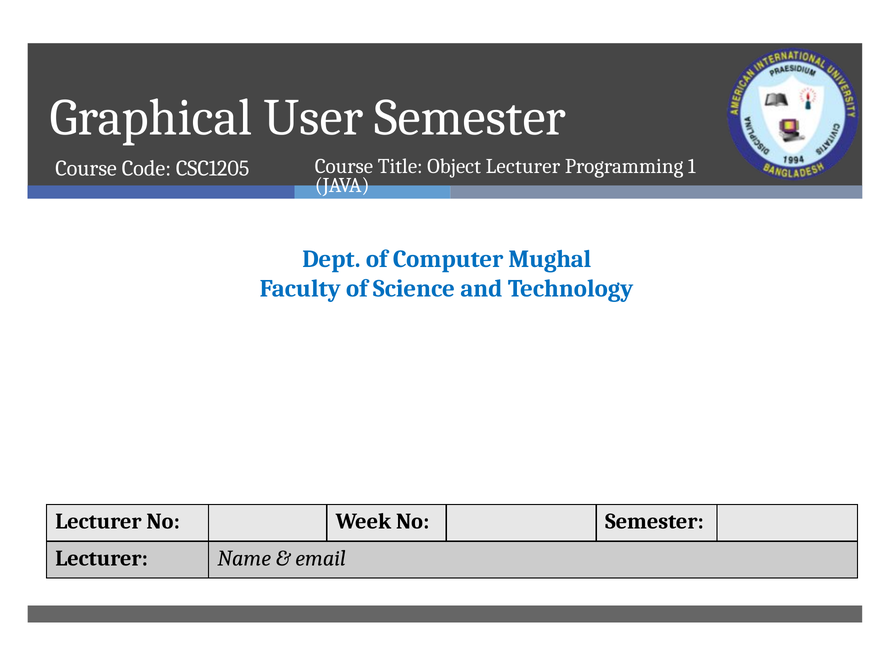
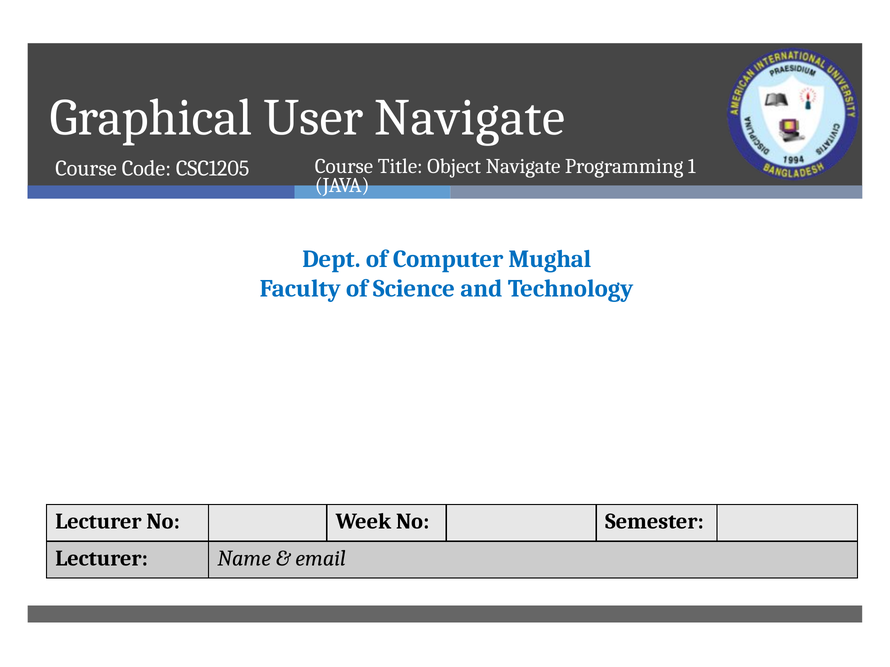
User Semester: Semester -> Navigate
Object Lecturer: Lecturer -> Navigate
